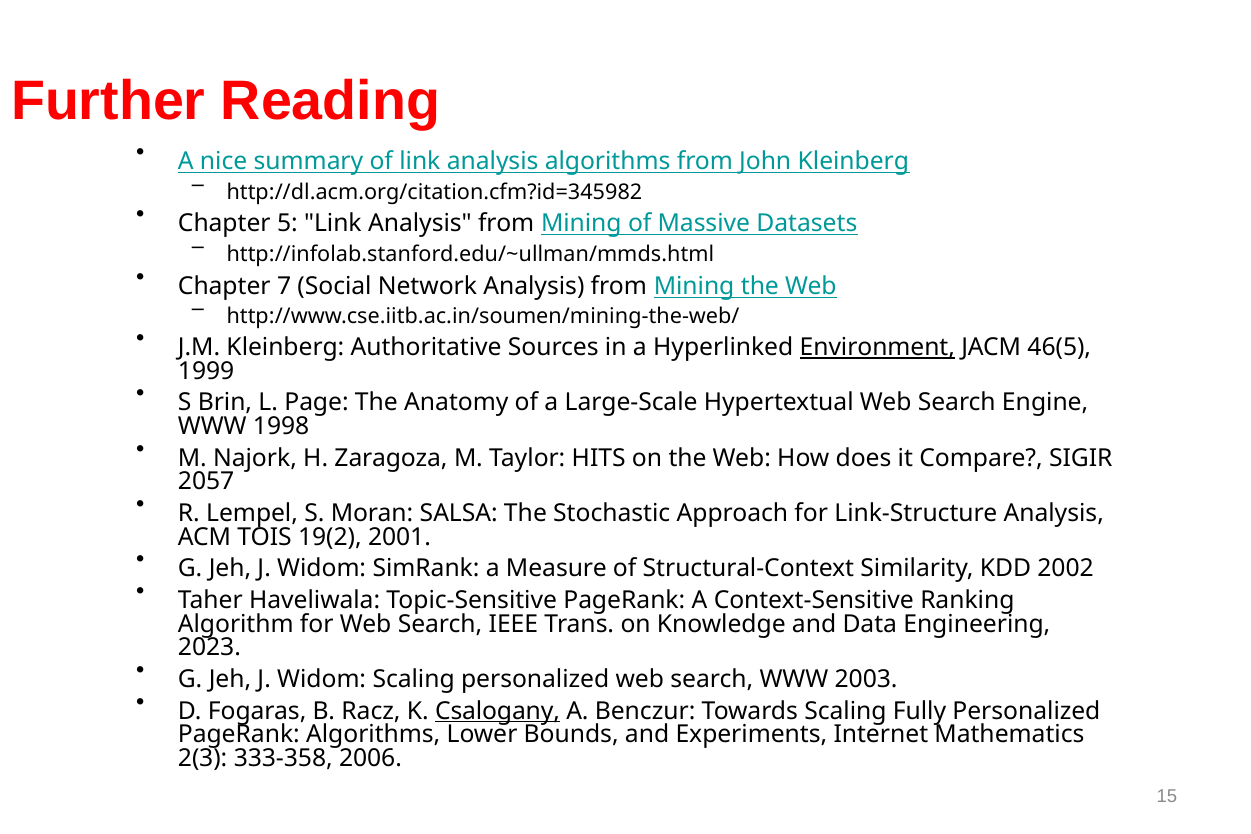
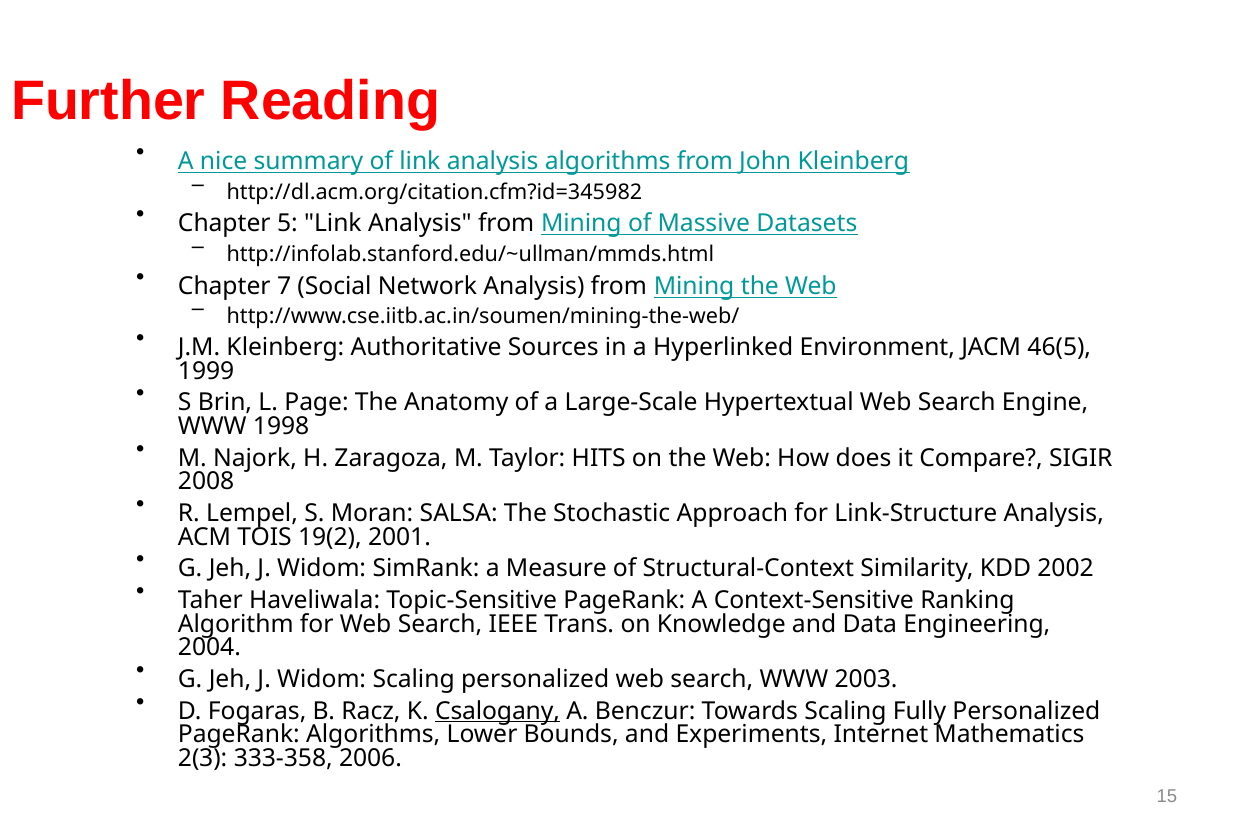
Environment underline: present -> none
2057: 2057 -> 2008
2023: 2023 -> 2004
